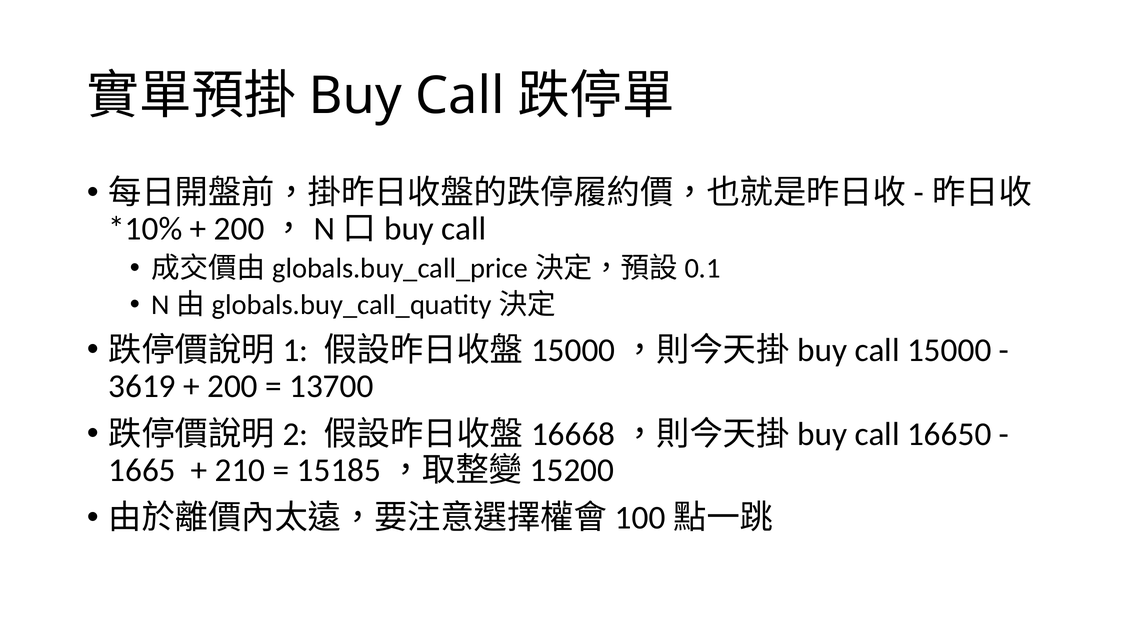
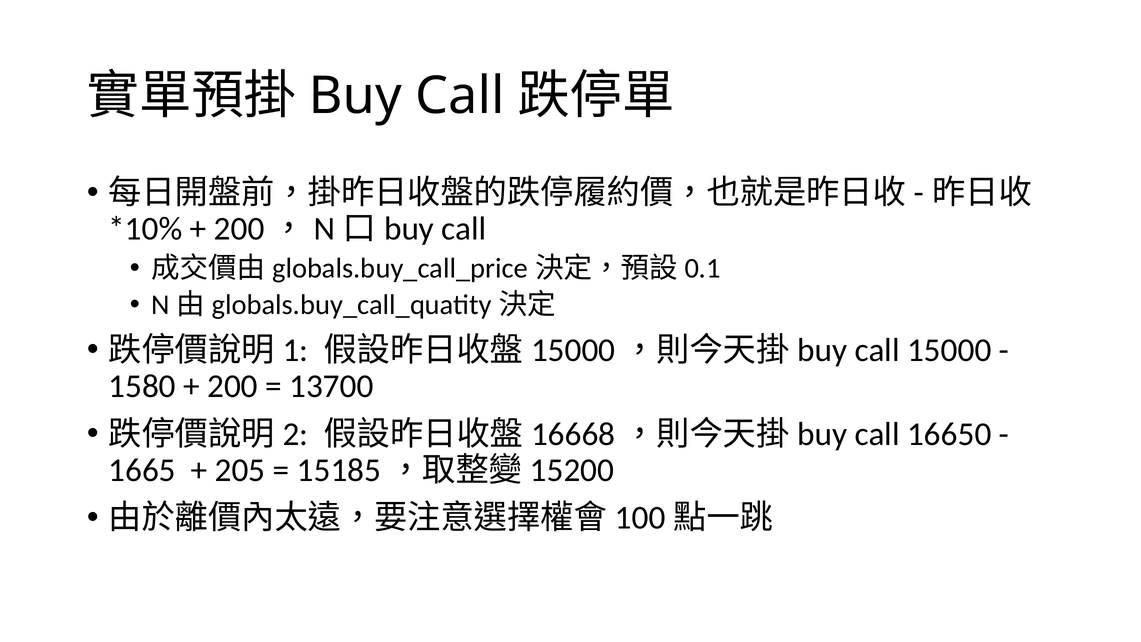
3619: 3619 -> 1580
210: 210 -> 205
